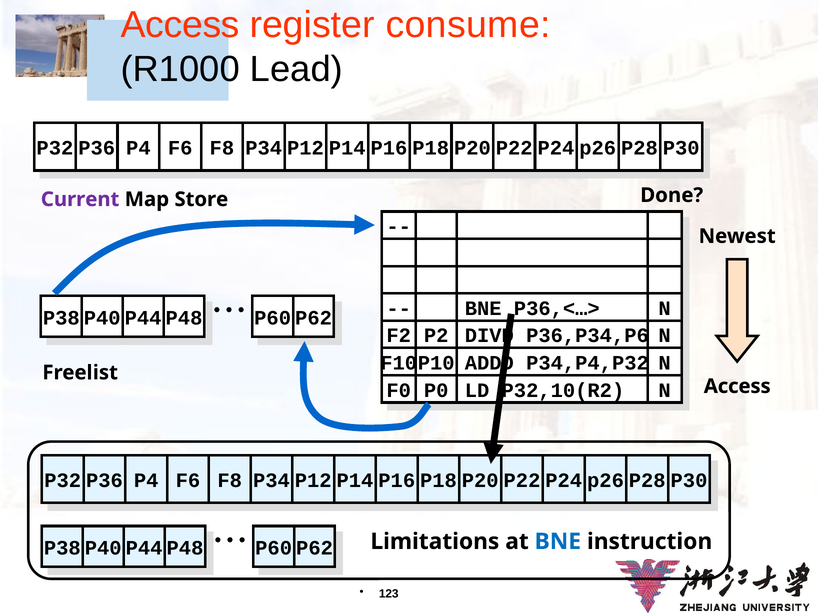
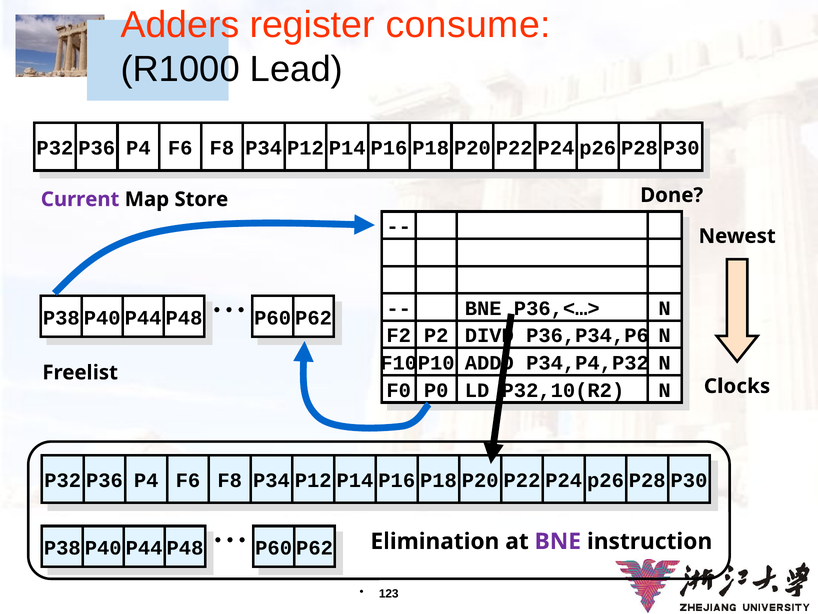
Access at (180, 25): Access -> Adders
Access at (737, 386): Access -> Clocks
Limitations: Limitations -> Elimination
BNE at (558, 541) colour: blue -> purple
